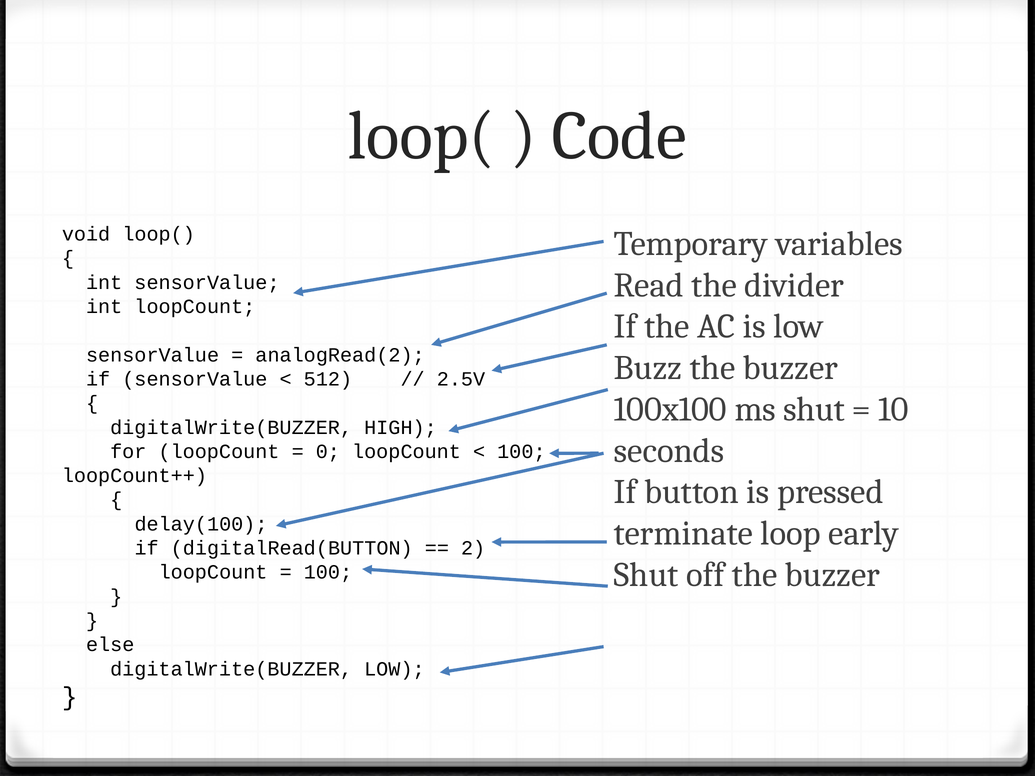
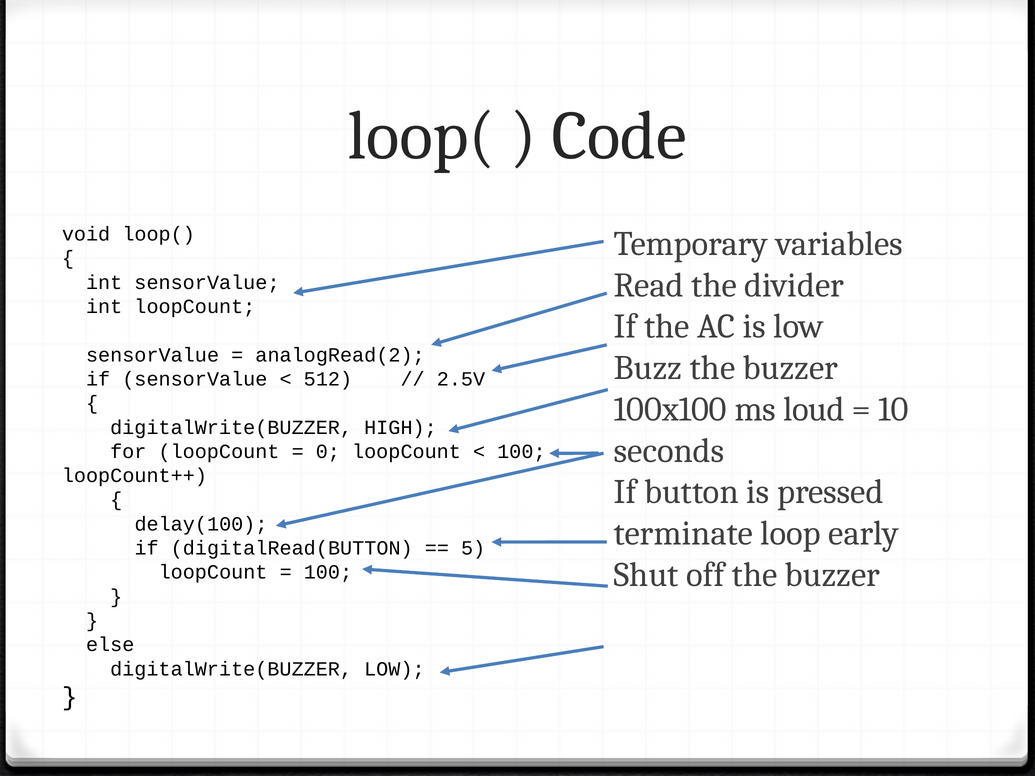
ms shut: shut -> loud
2: 2 -> 5
